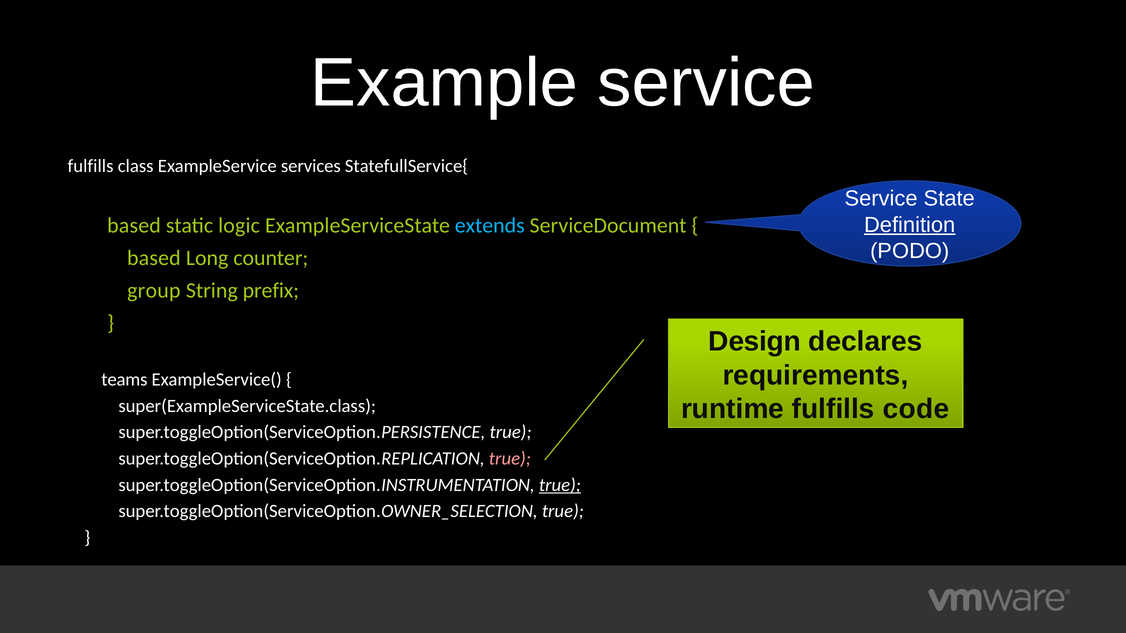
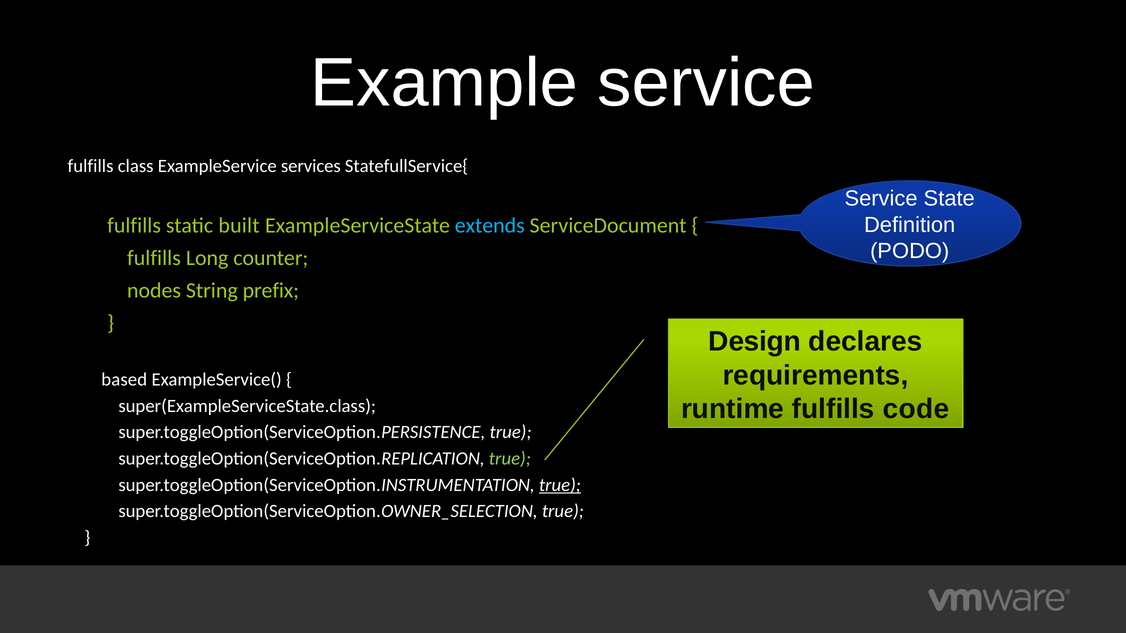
Definition underline: present -> none
based at (134, 226): based -> fulfills
logic: logic -> built
based at (154, 258): based -> fulfills
group: group -> nodes
teams: teams -> based
true at (510, 459) colour: pink -> light green
